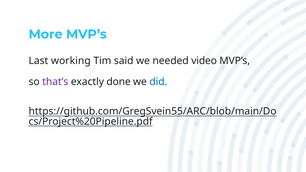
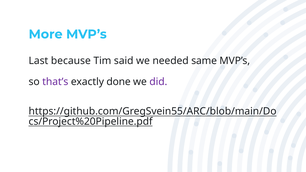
working: working -> because
video: video -> same
did colour: blue -> purple
